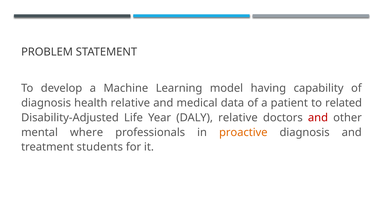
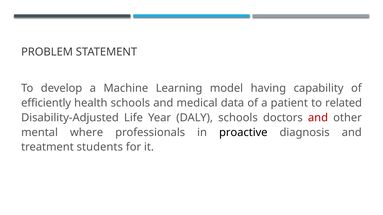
diagnosis at (46, 103): diagnosis -> efficiently
health relative: relative -> schools
DALY relative: relative -> schools
proactive colour: orange -> black
